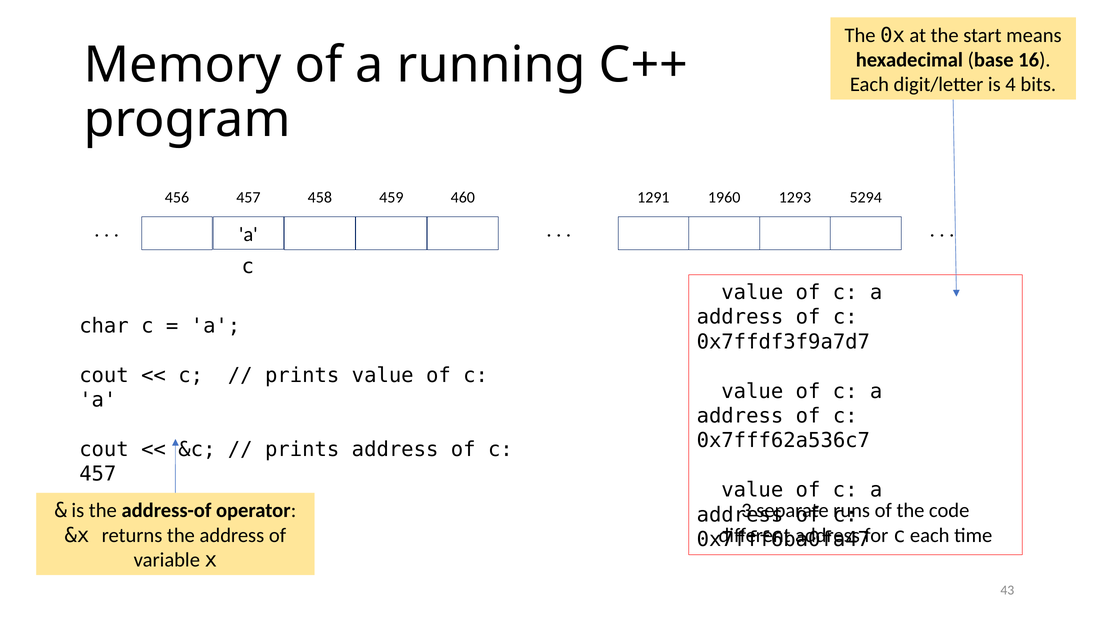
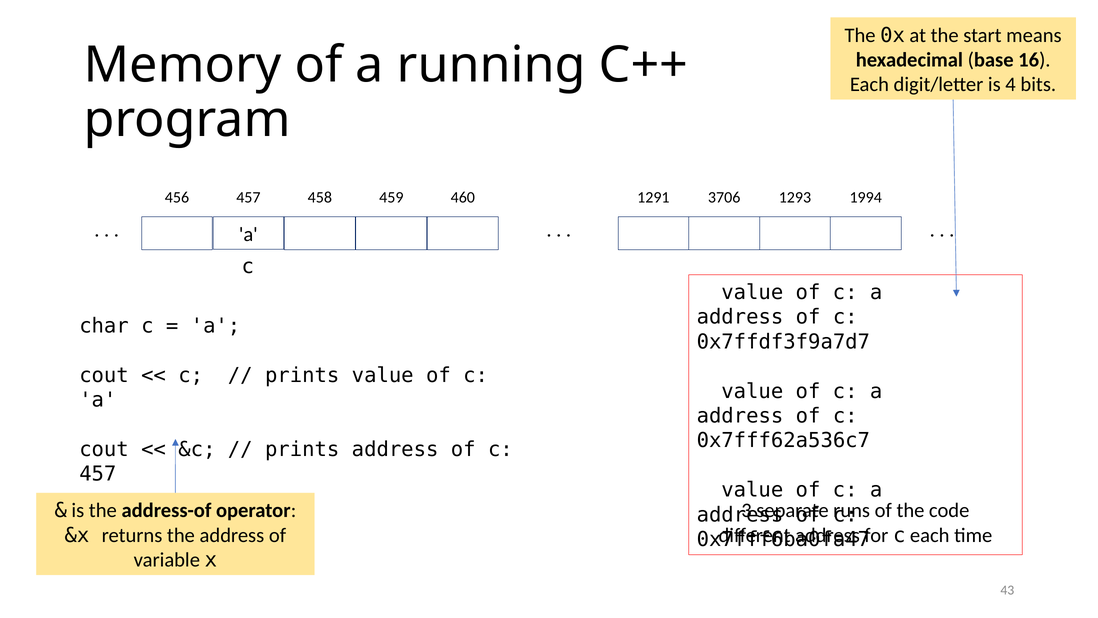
1960: 1960 -> 3706
5294: 5294 -> 1994
